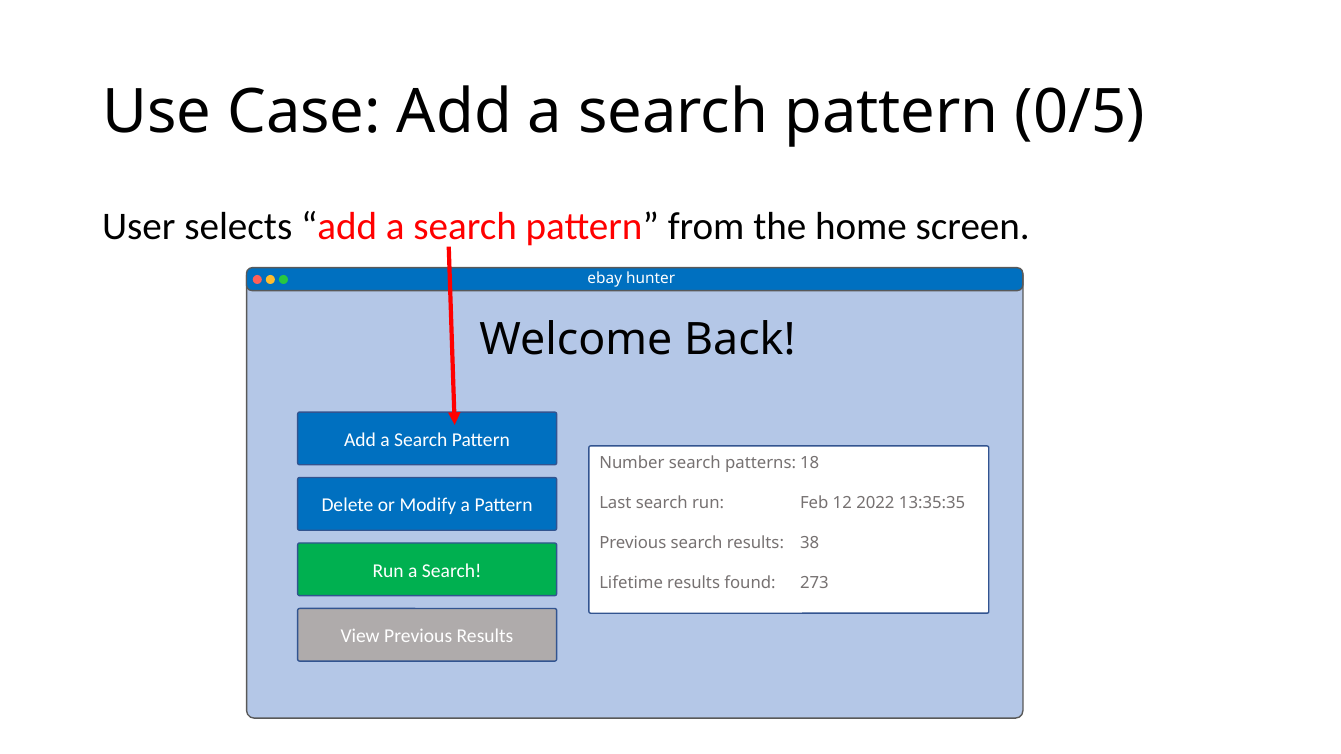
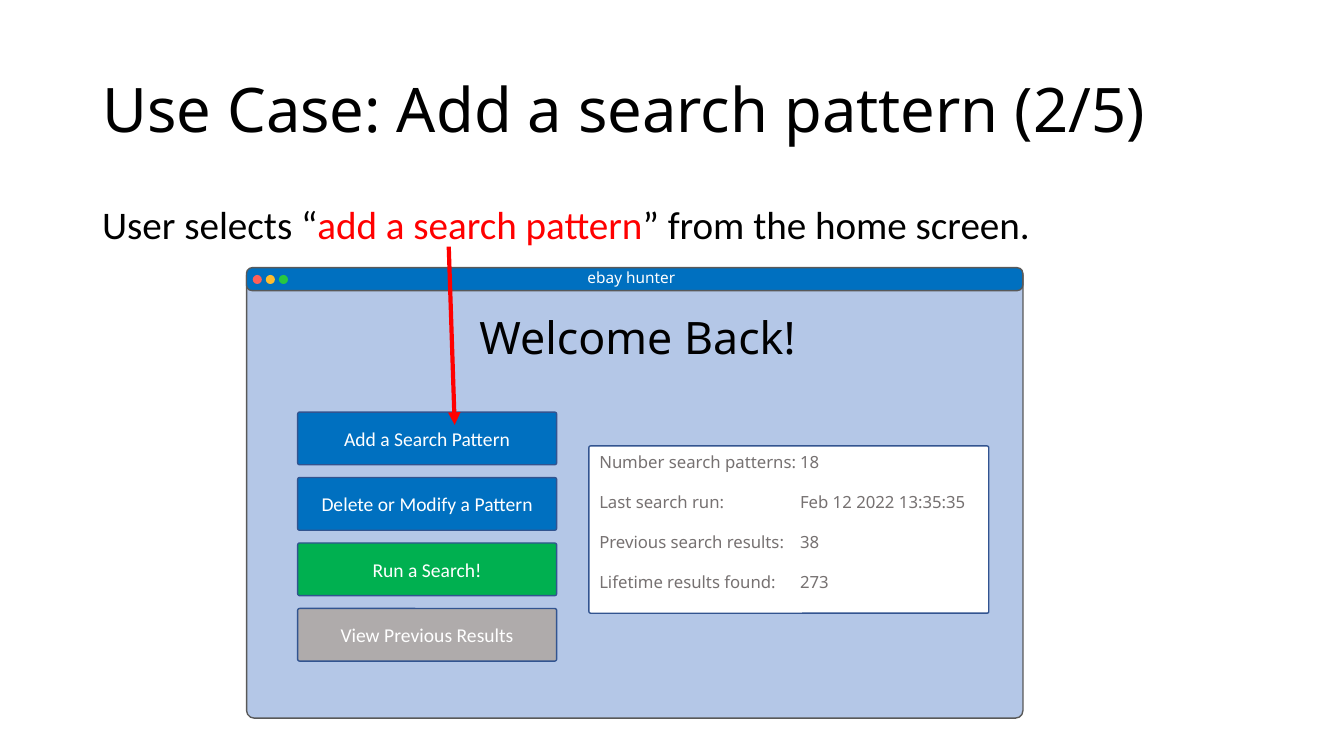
0/5: 0/5 -> 2/5
